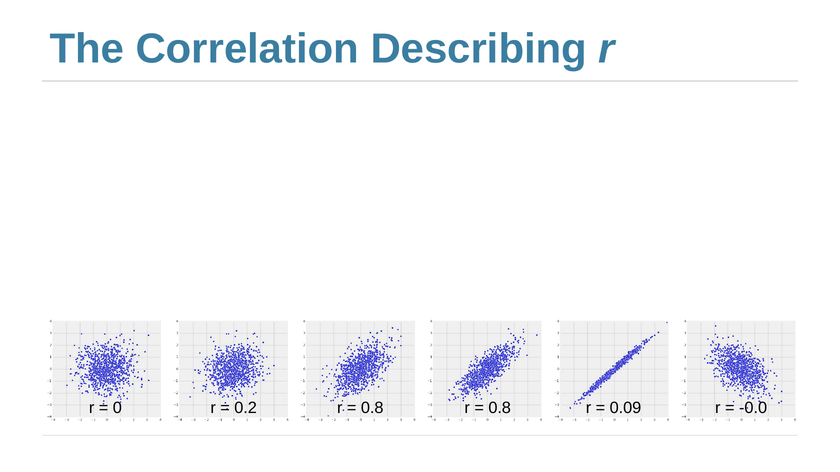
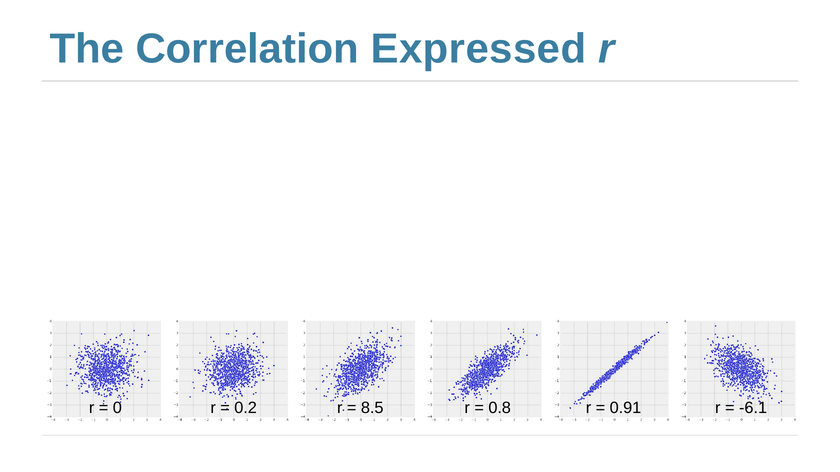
Describing: Describing -> Expressed
0.8 at (372, 408): 0.8 -> 8.5
0.09: 0.09 -> 0.91
-0.0: -0.0 -> -6.1
